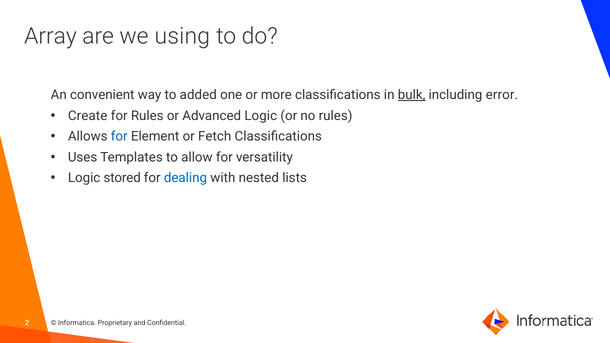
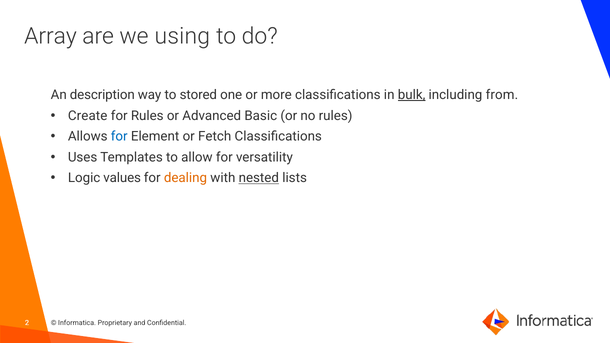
convenient: convenient -> description
added: added -> stored
error: error -> from
Advanced Logic: Logic -> Basic
stored: stored -> values
dealing colour: blue -> orange
nested underline: none -> present
